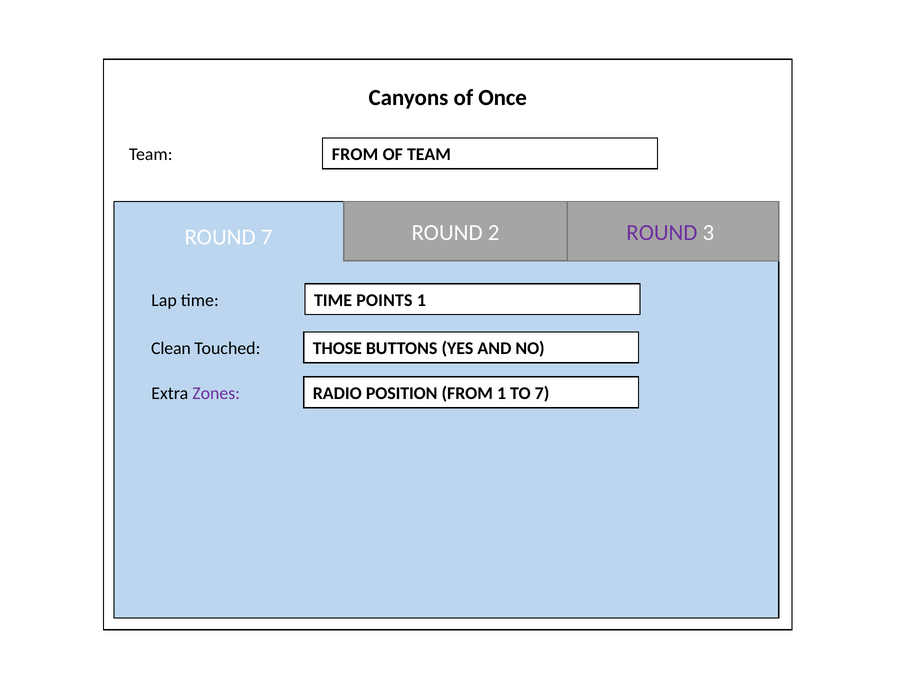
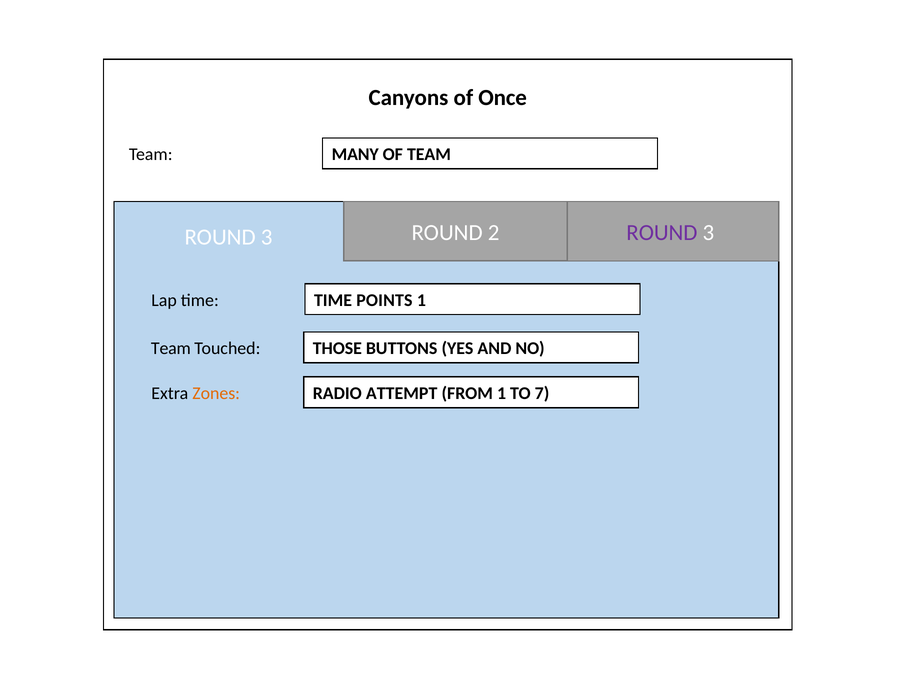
Team FROM: FROM -> MANY
7 at (267, 237): 7 -> 3
Clean at (171, 348): Clean -> Team
Zones colour: purple -> orange
POSITION: POSITION -> ATTEMPT
